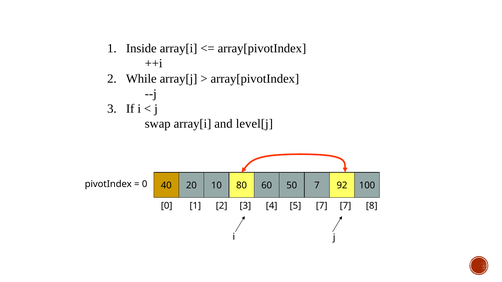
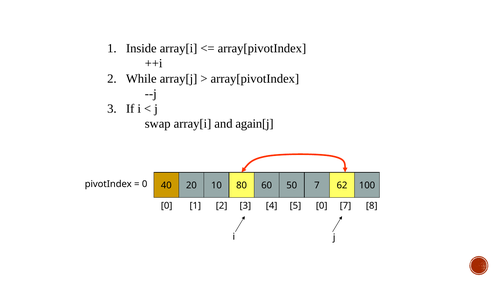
level[j: level[j -> again[j
92: 92 -> 62
5 7: 7 -> 0
